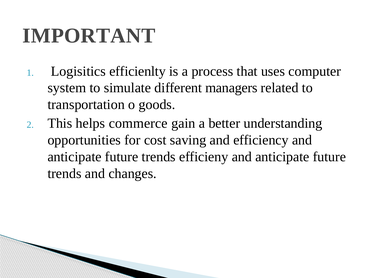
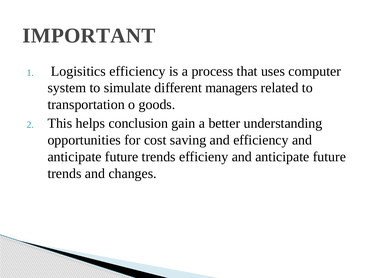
Logisitics efficienlty: efficienlty -> efficiency
commerce: commerce -> conclusion
